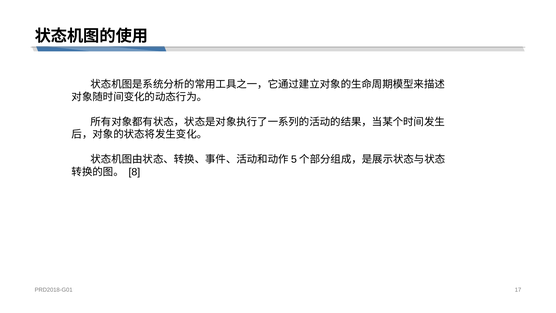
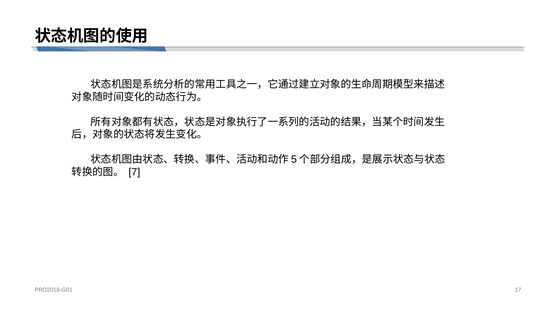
8: 8 -> 7
